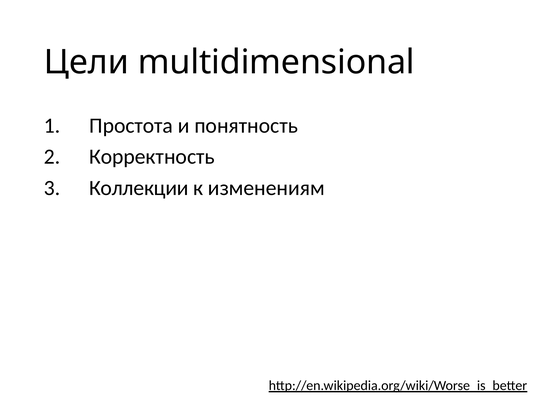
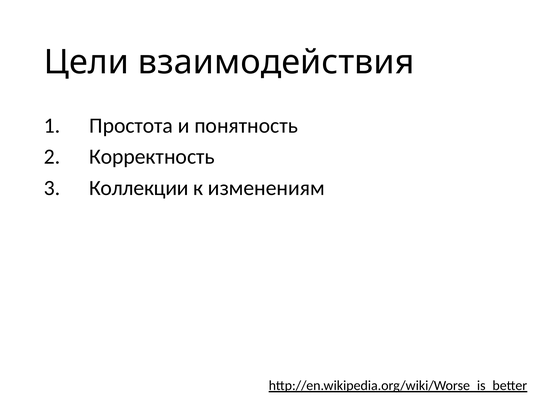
multidimensional: multidimensional -> взаимодействия
